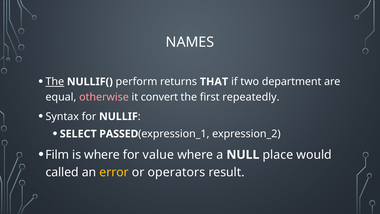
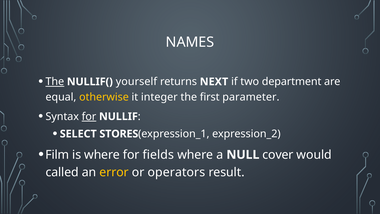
perform: perform -> yourself
THAT: THAT -> NEXT
otherwise colour: pink -> yellow
convert: convert -> integer
repeatedly: repeatedly -> parameter
for at (89, 116) underline: none -> present
PASSED: PASSED -> STORES
value: value -> fields
place: place -> cover
